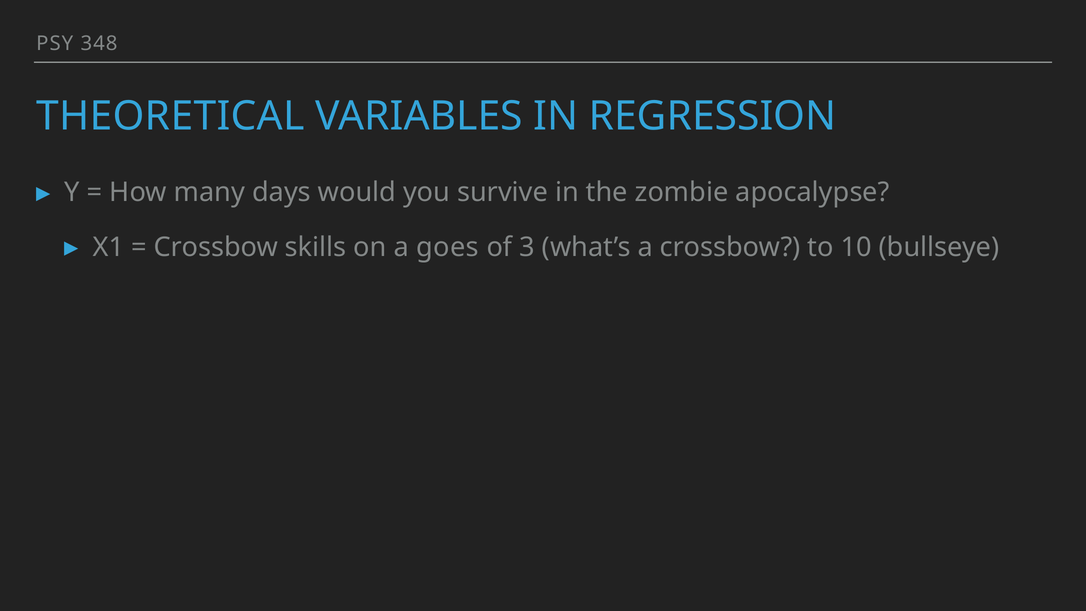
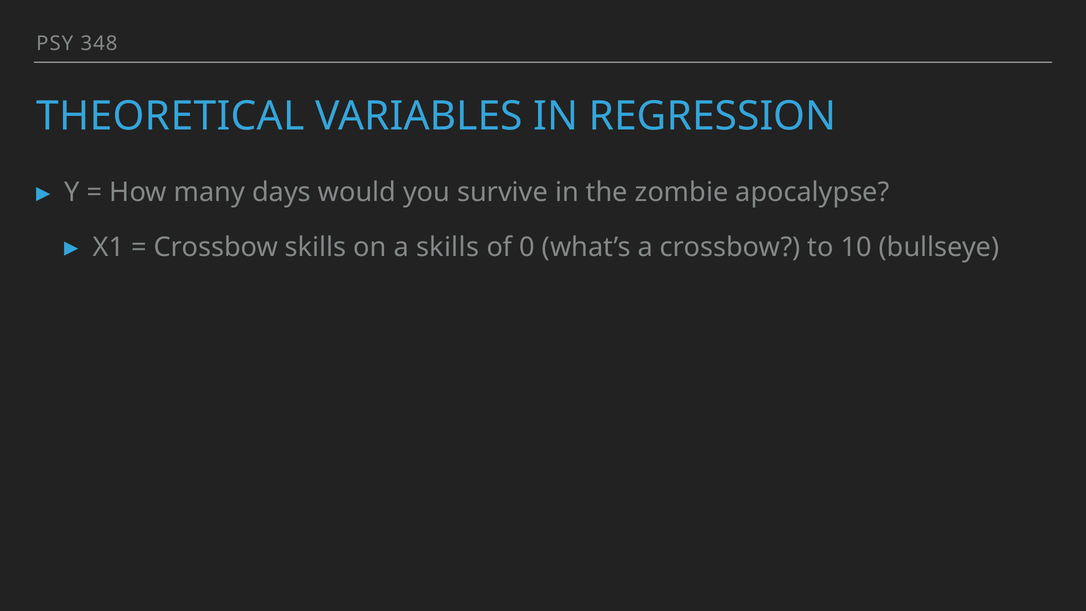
a goes: goes -> skills
3: 3 -> 0
